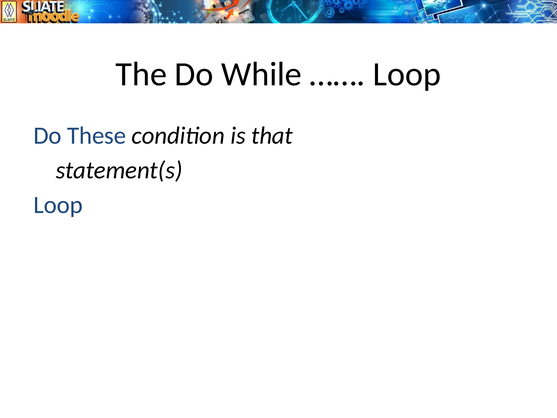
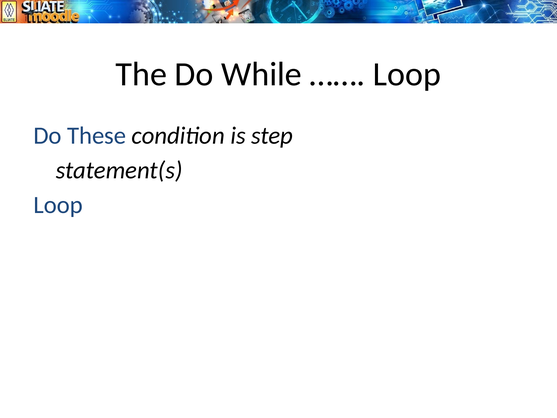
that: that -> step
